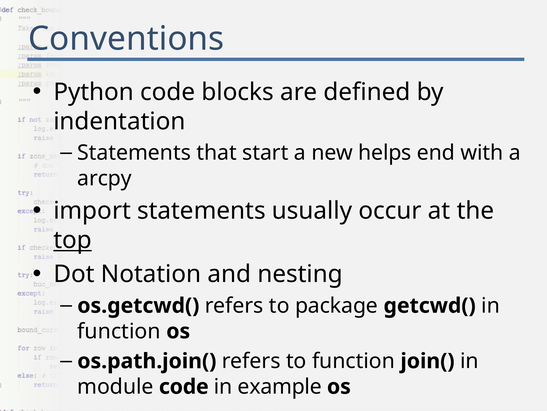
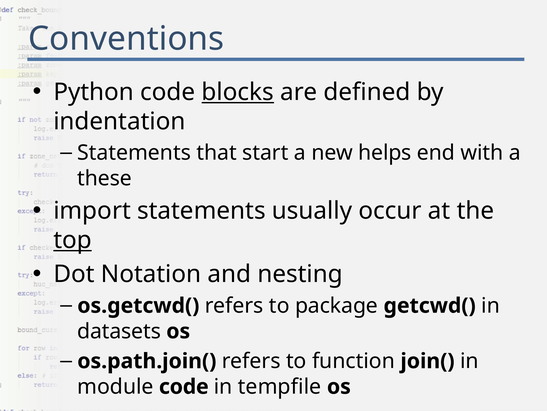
blocks underline: none -> present
arcpy: arcpy -> these
function at (119, 331): function -> datasets
example: example -> tempfile
